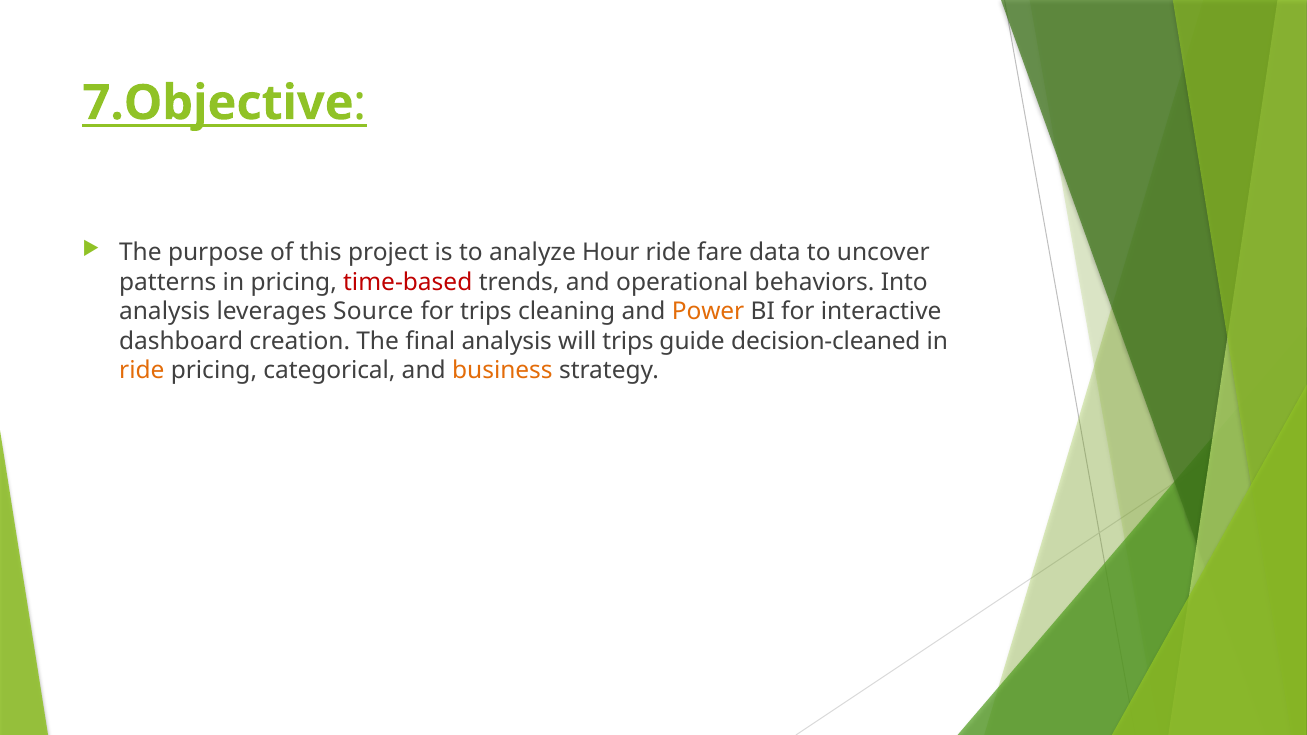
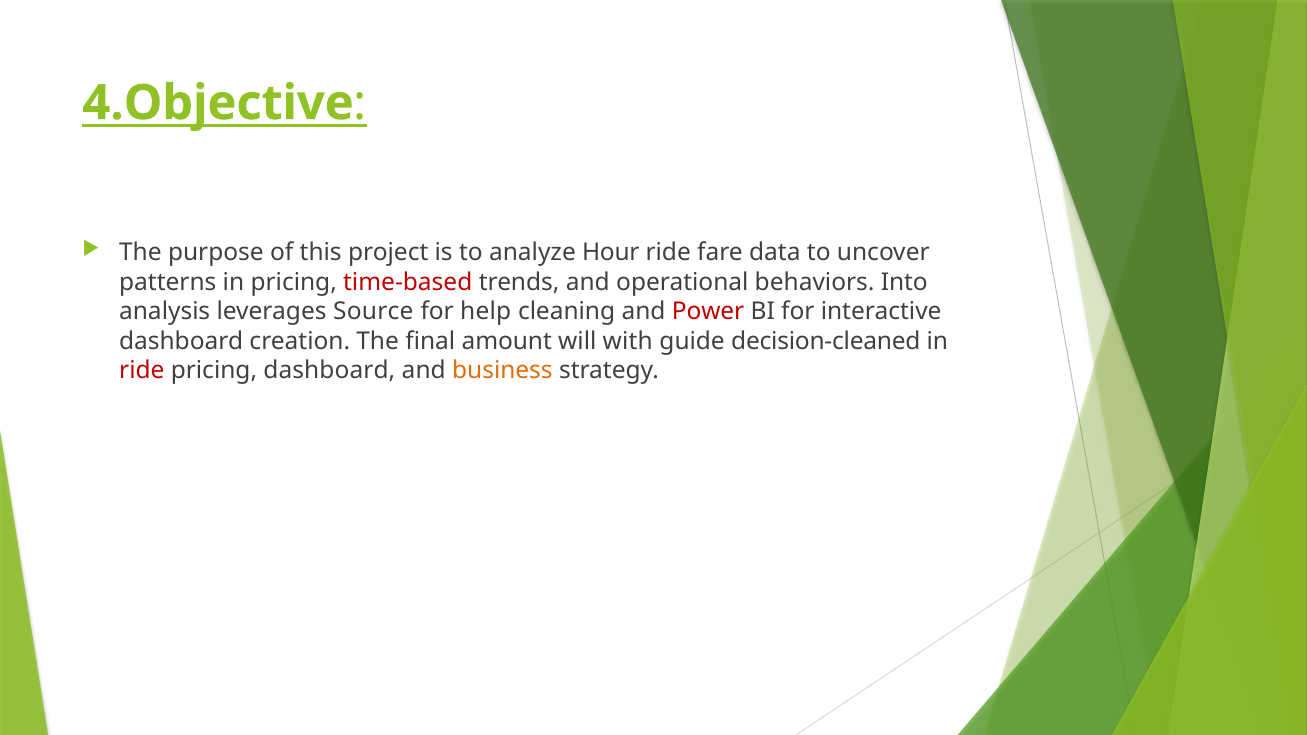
7.Objective: 7.Objective -> 4.Objective
for trips: trips -> help
Power colour: orange -> red
final analysis: analysis -> amount
will trips: trips -> with
ride at (142, 371) colour: orange -> red
pricing categorical: categorical -> dashboard
